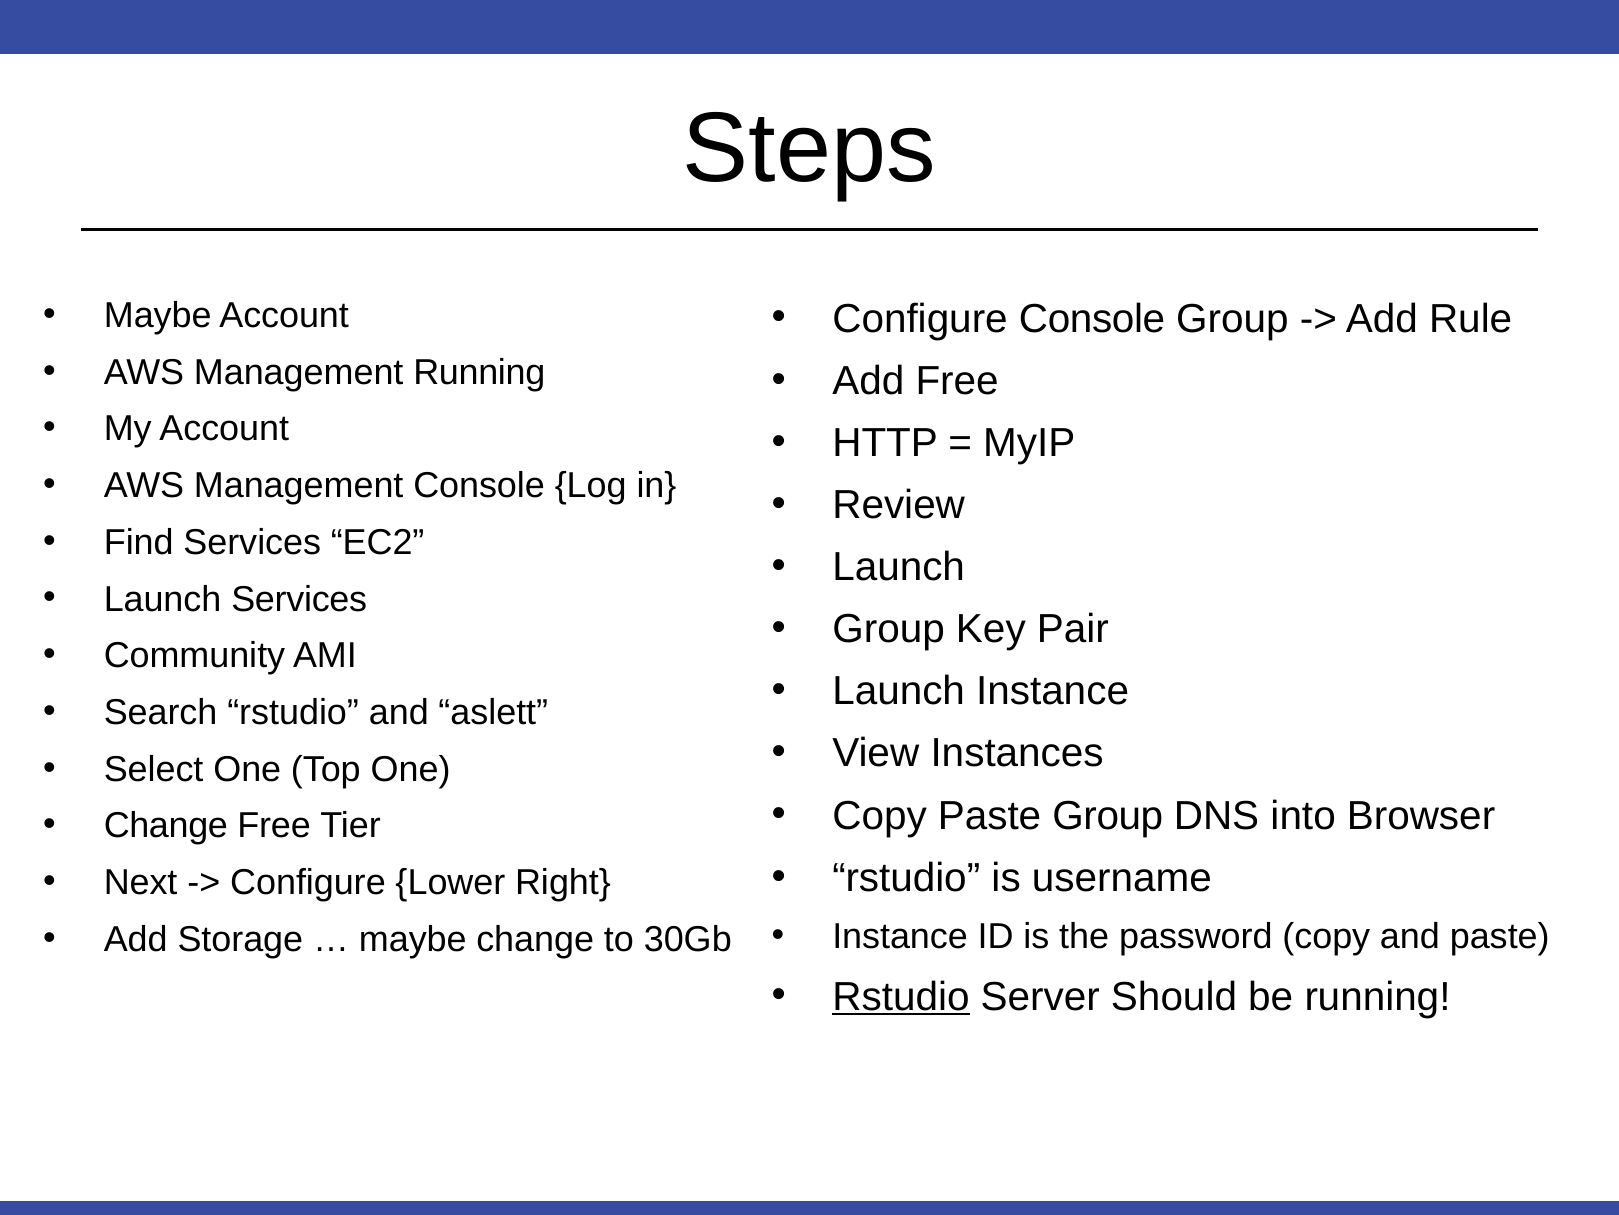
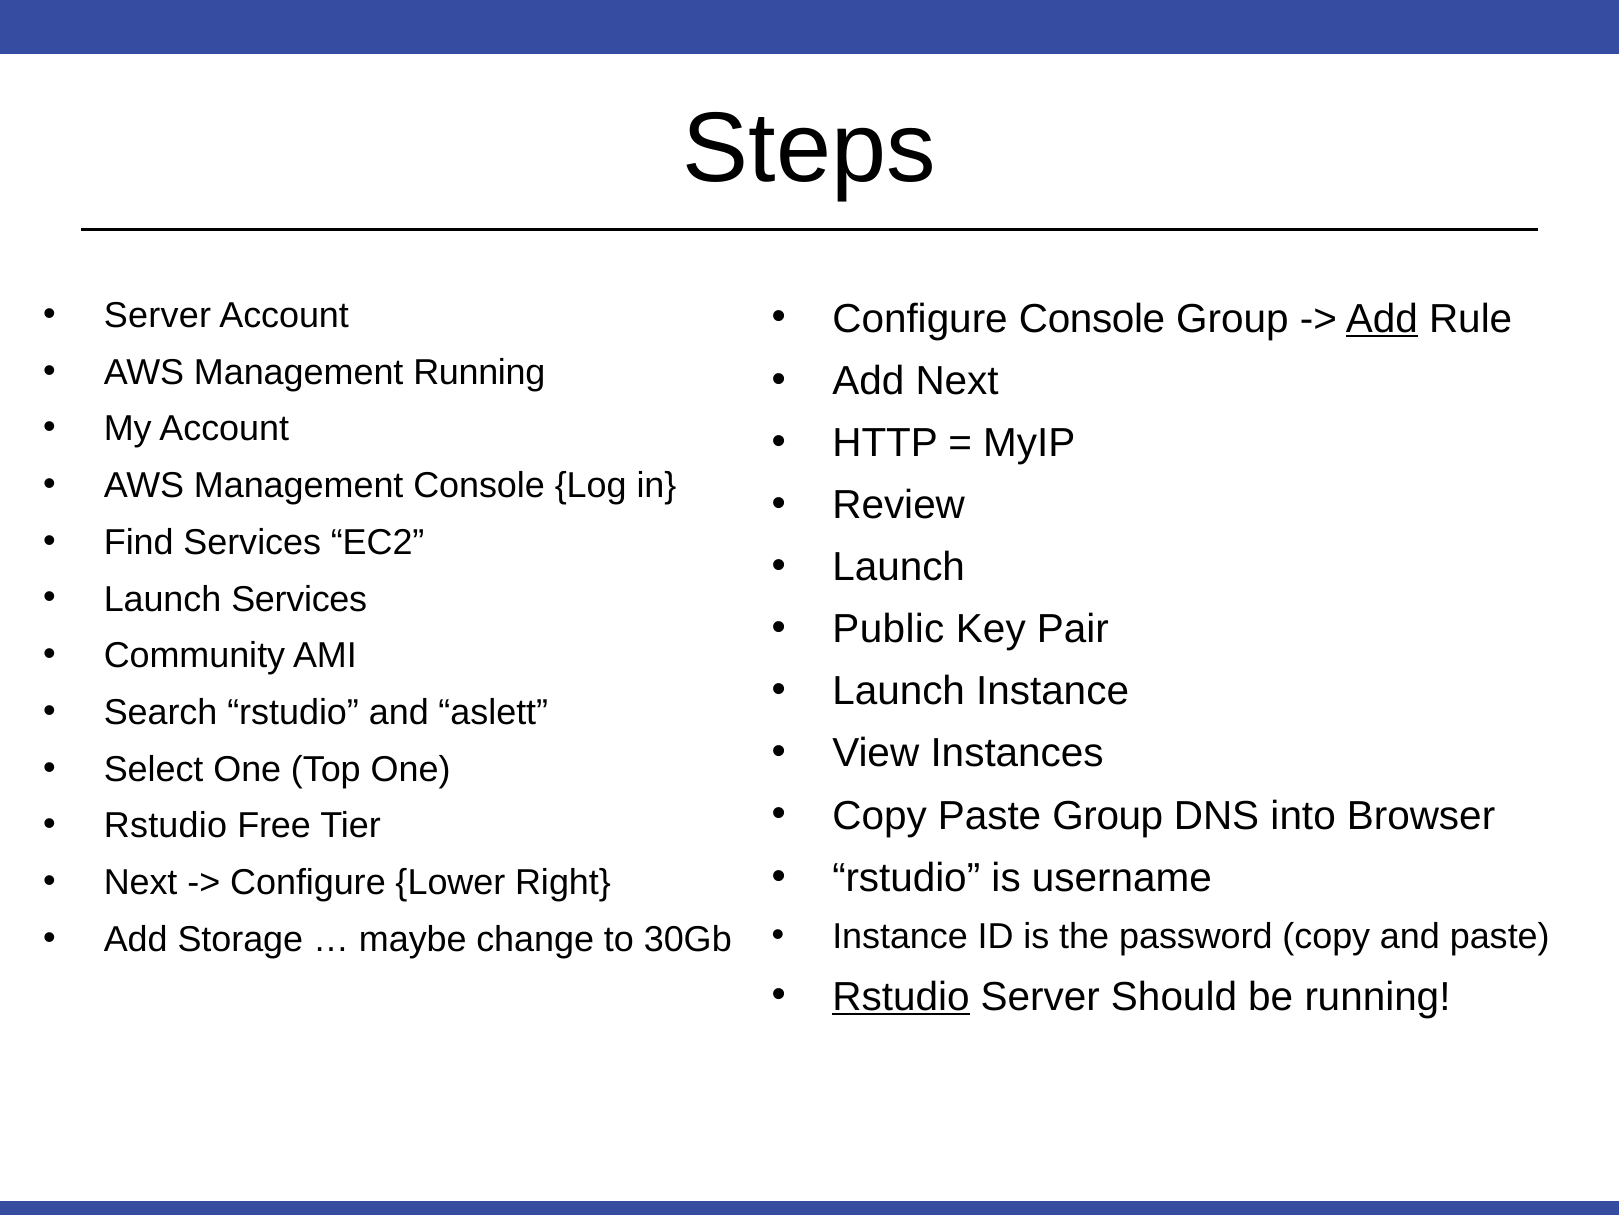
Maybe at (158, 316): Maybe -> Server
Add at (1382, 319) underline: none -> present
Add Free: Free -> Next
Group at (889, 629): Group -> Public
Change at (166, 825): Change -> Rstudio
